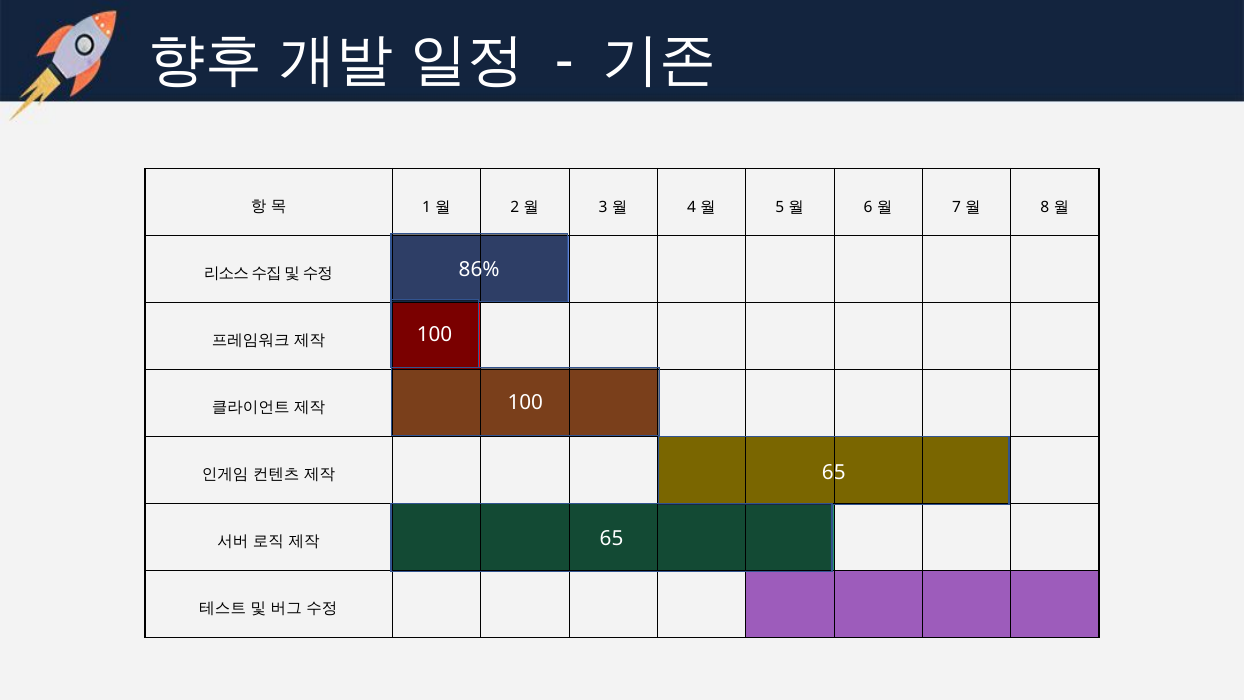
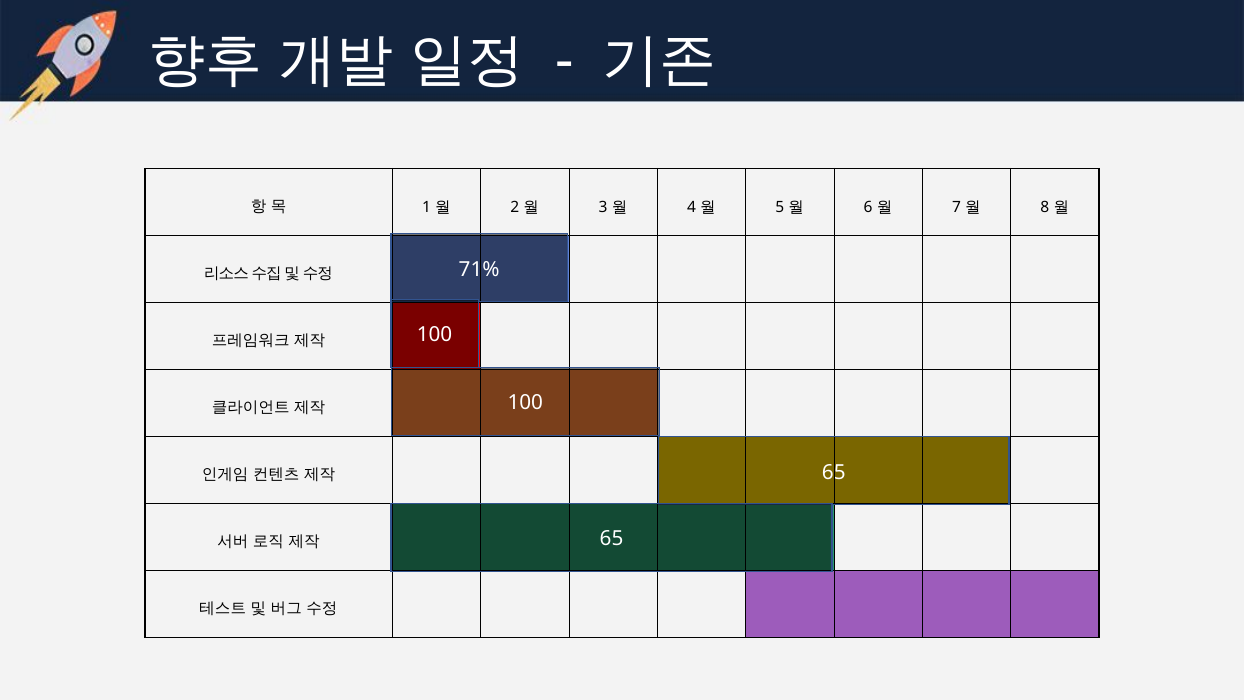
86%: 86% -> 71%
